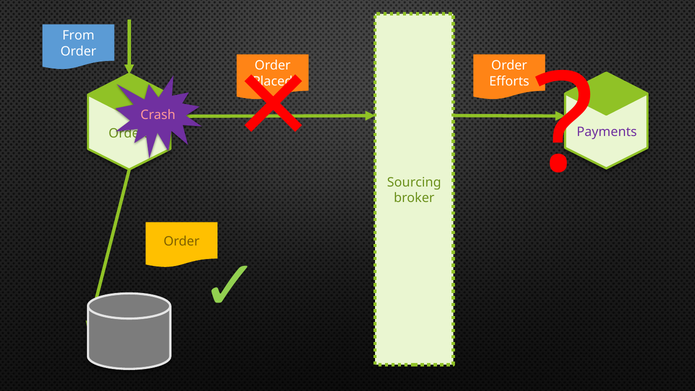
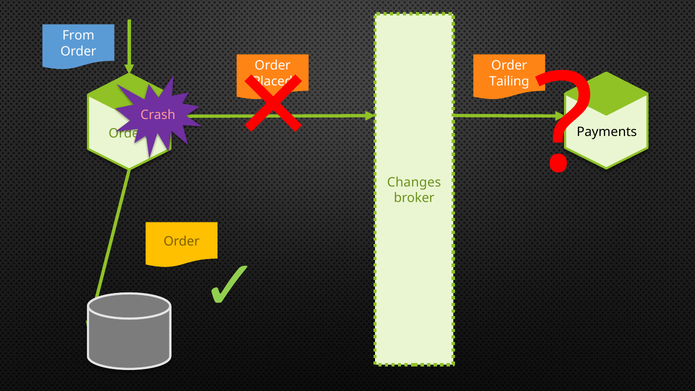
Efforts: Efforts -> Tailing
Payments colour: purple -> black
Sourcing: Sourcing -> Changes
